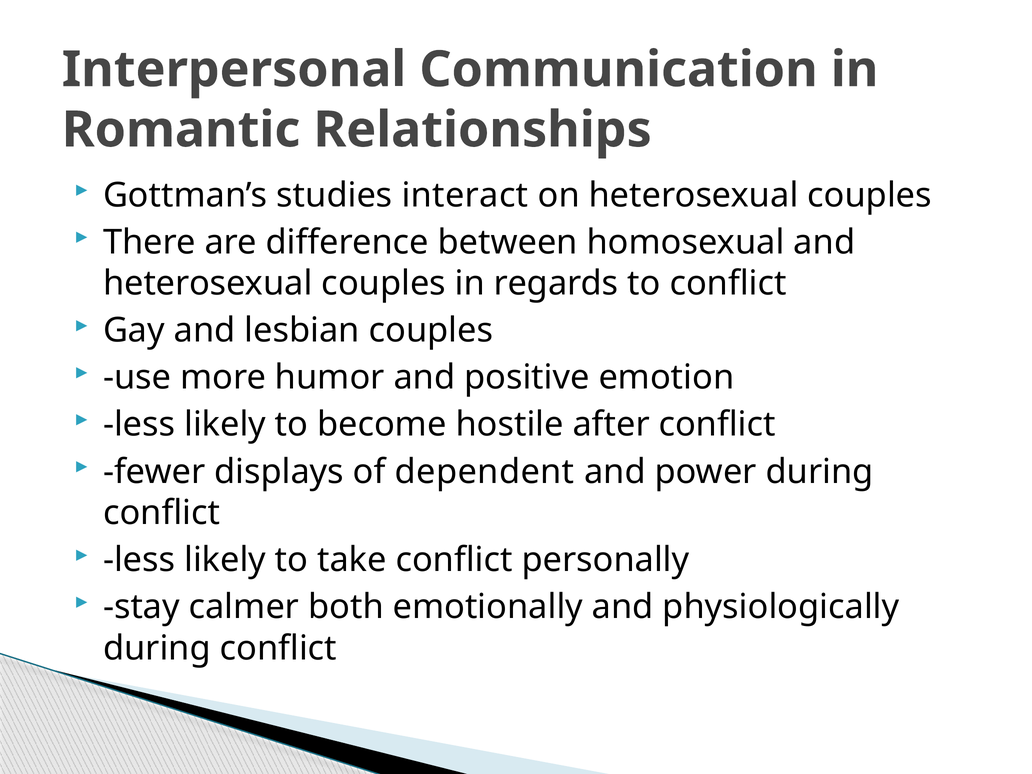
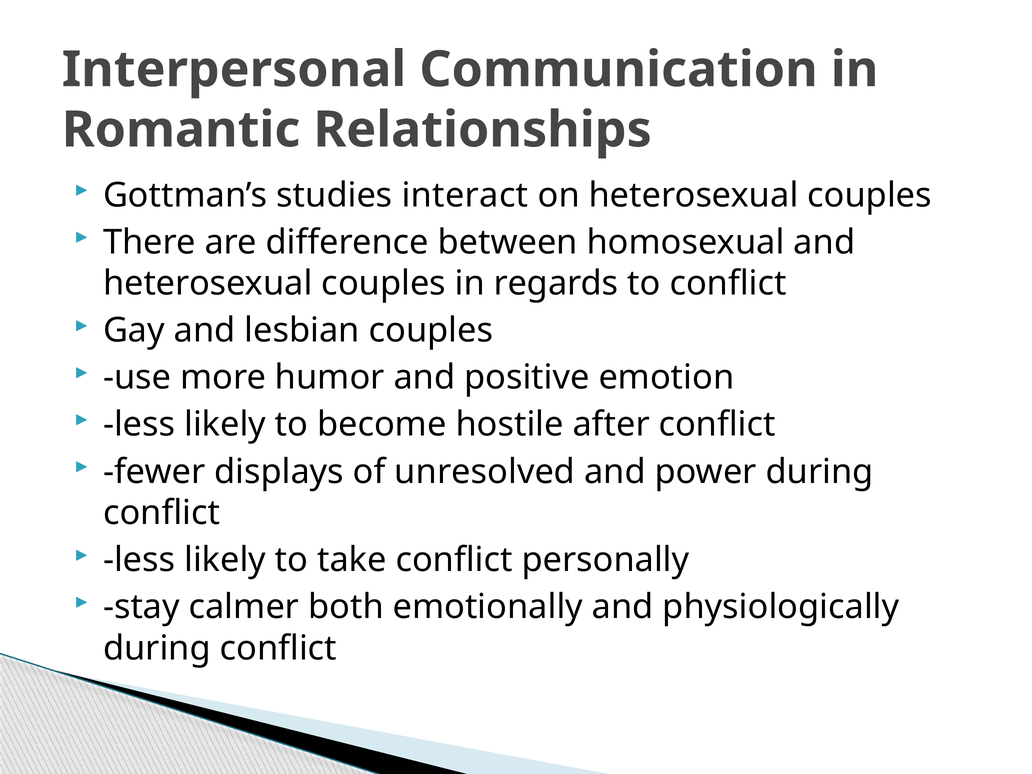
dependent: dependent -> unresolved
